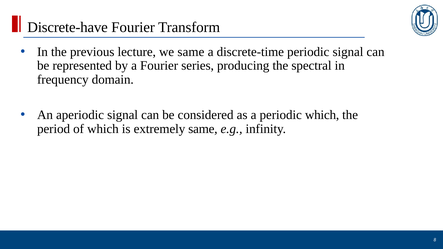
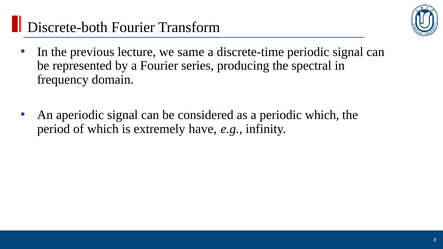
Discrete-have: Discrete-have -> Discrete-both
extremely same: same -> have
